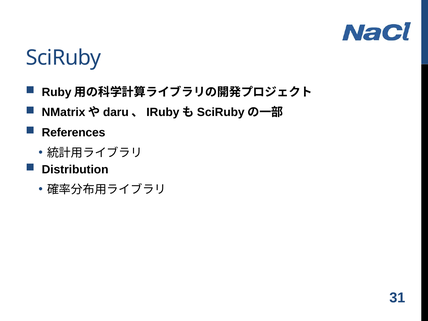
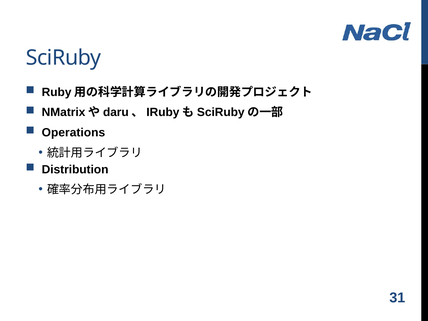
References: References -> Operations
